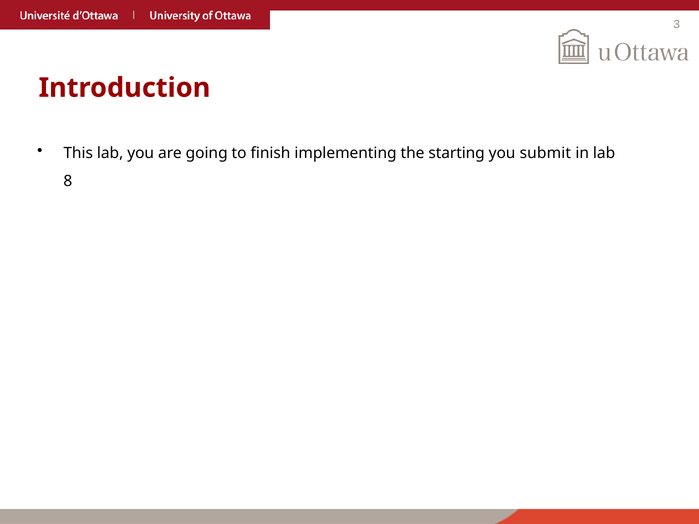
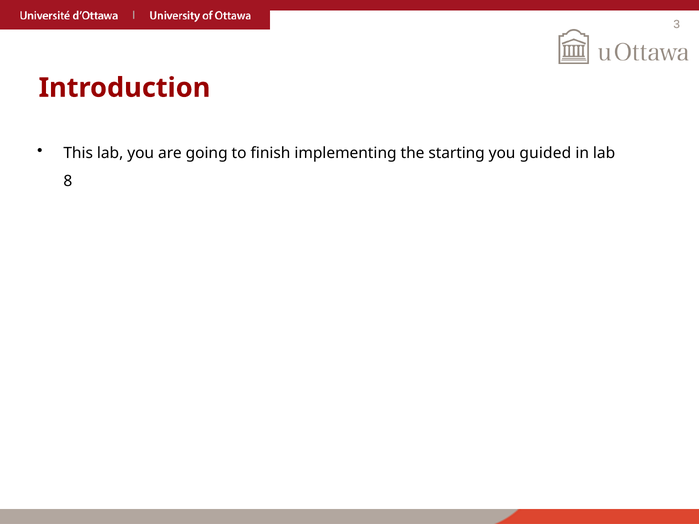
submit: submit -> guided
